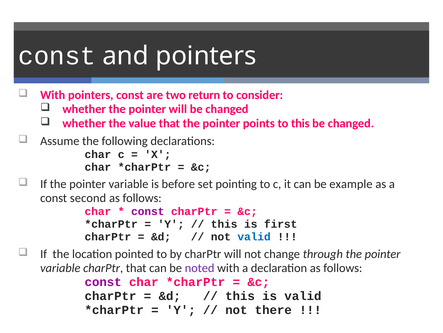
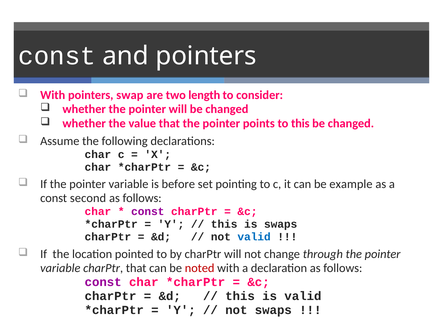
pointers const: const -> swap
return: return -> length
is first: first -> swaps
noted colour: purple -> red
not there: there -> swaps
